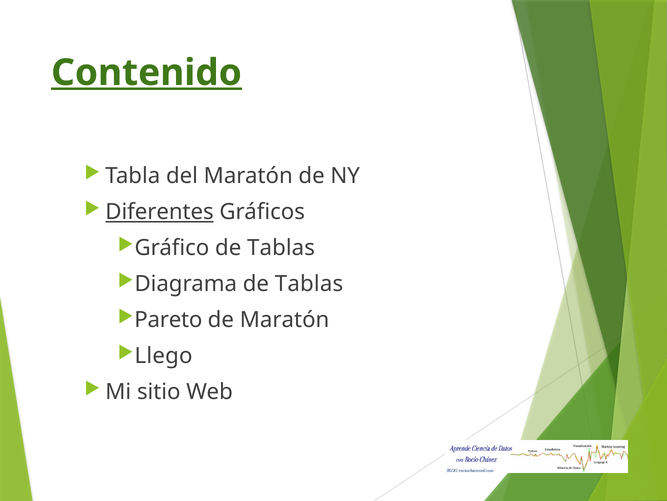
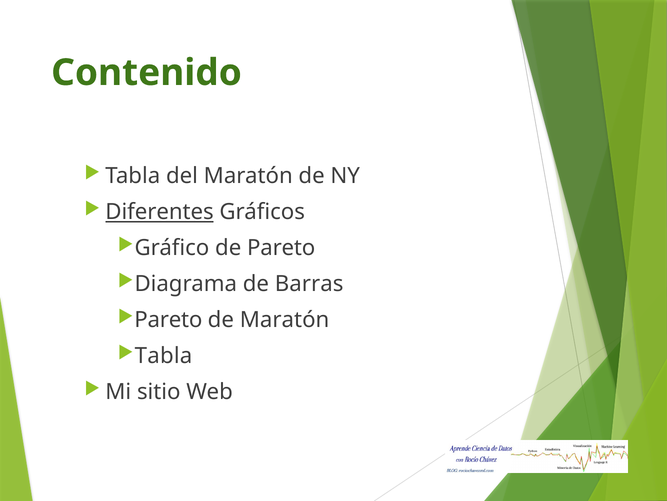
Contenido underline: present -> none
Gráfico de Tablas: Tablas -> Pareto
Diagrama de Tablas: Tablas -> Barras
Llego at (164, 356): Llego -> Tabla
